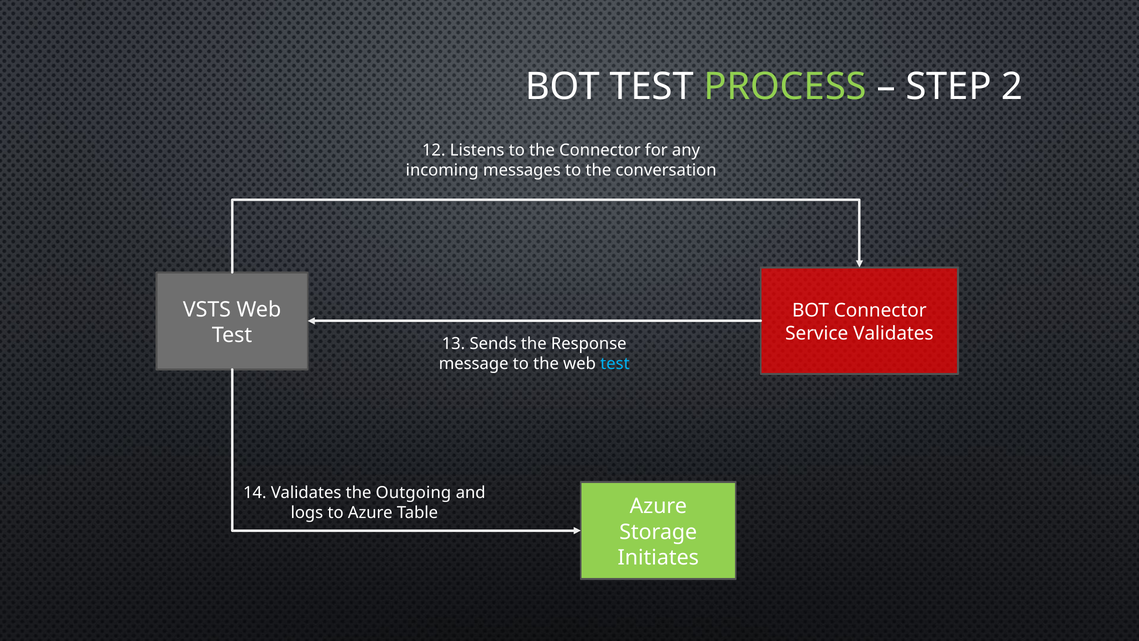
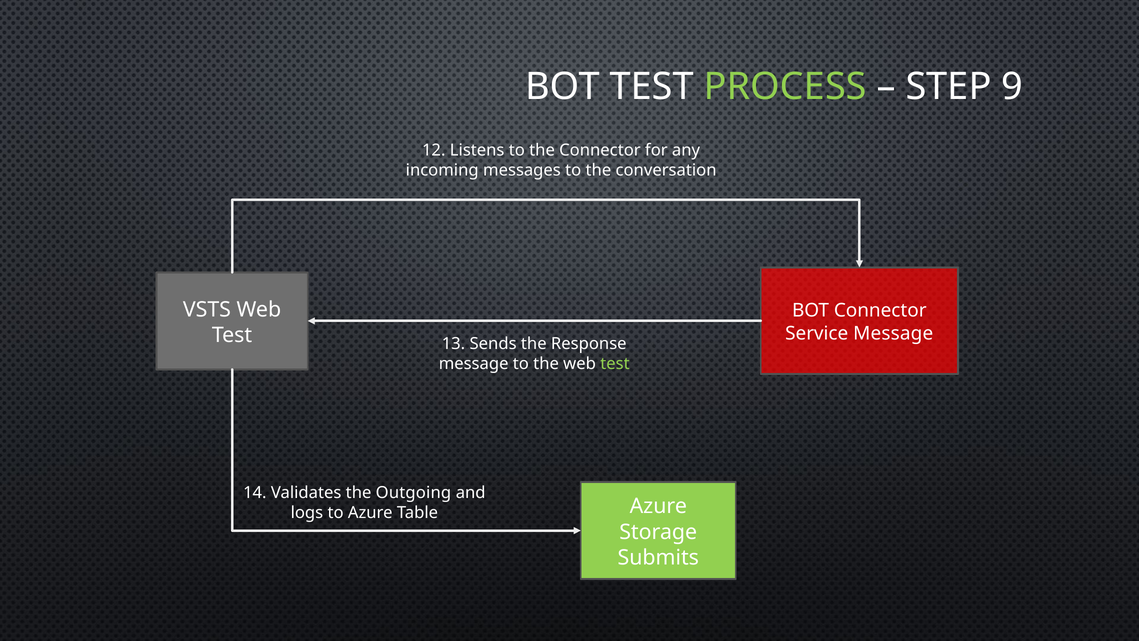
2: 2 -> 9
Service Validates: Validates -> Message
test at (615, 364) colour: light blue -> light green
Initiates: Initiates -> Submits
